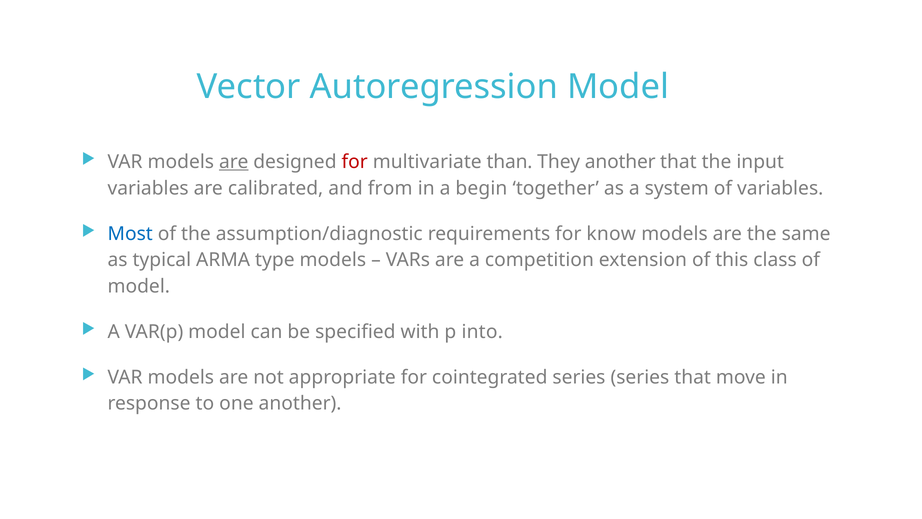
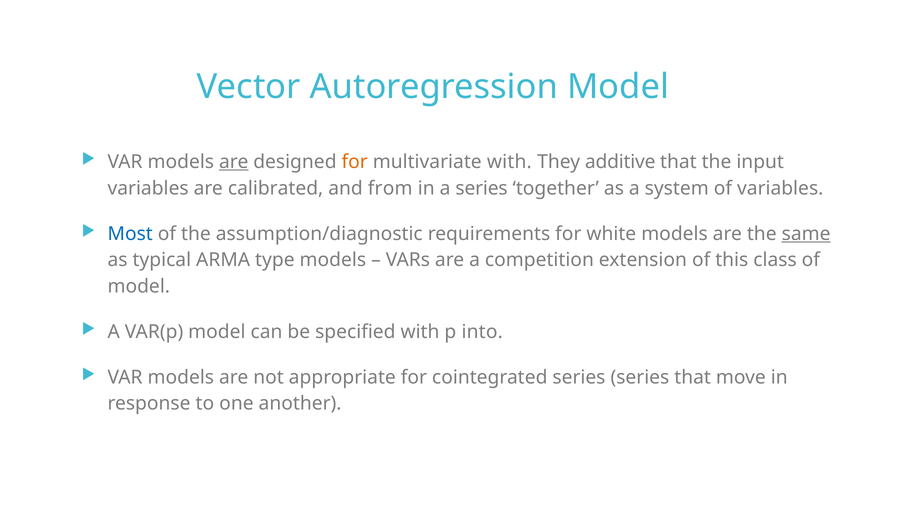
for at (355, 162) colour: red -> orange
multivariate than: than -> with
They another: another -> additive
a begin: begin -> series
know: know -> white
same underline: none -> present
